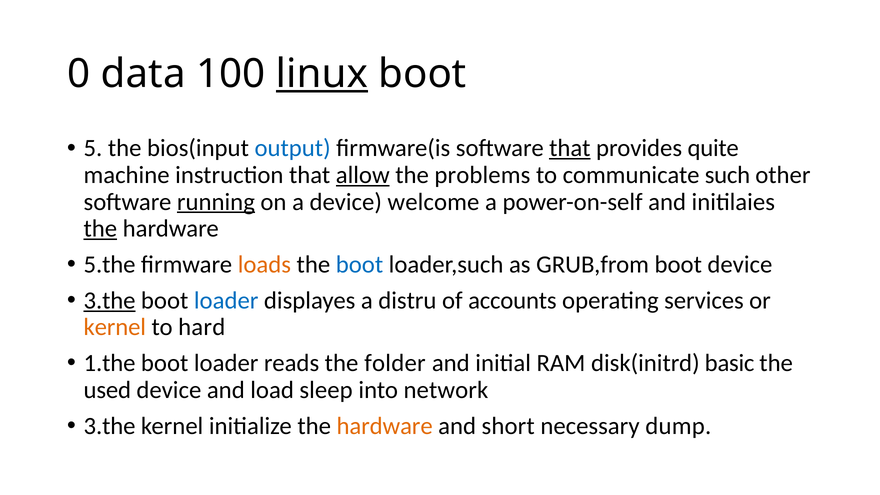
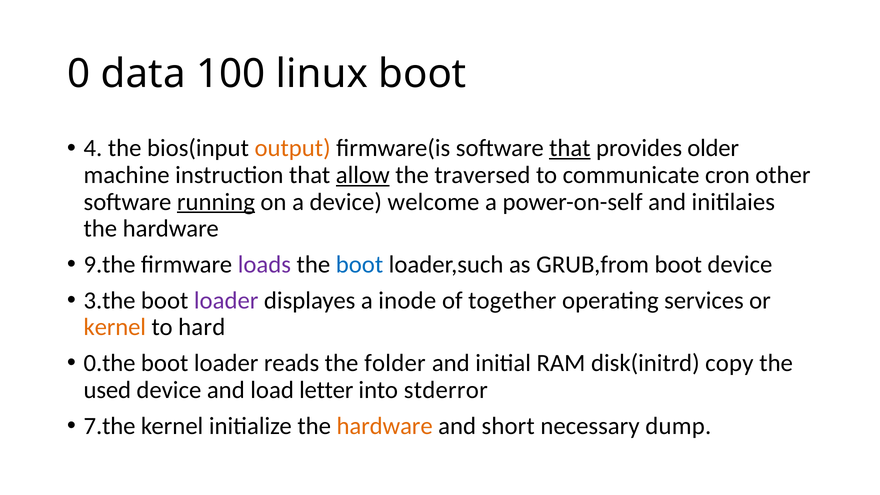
linux underline: present -> none
5: 5 -> 4
output colour: blue -> orange
quite: quite -> older
problems: problems -> traversed
such: such -> cron
the at (100, 229) underline: present -> none
5.the: 5.the -> 9.the
loads colour: orange -> purple
3.the at (110, 300) underline: present -> none
loader at (226, 300) colour: blue -> purple
distru: distru -> inode
accounts: accounts -> together
1.the: 1.the -> 0.the
basic: basic -> copy
sleep: sleep -> letter
network: network -> stderror
3.the at (110, 426): 3.the -> 7.the
